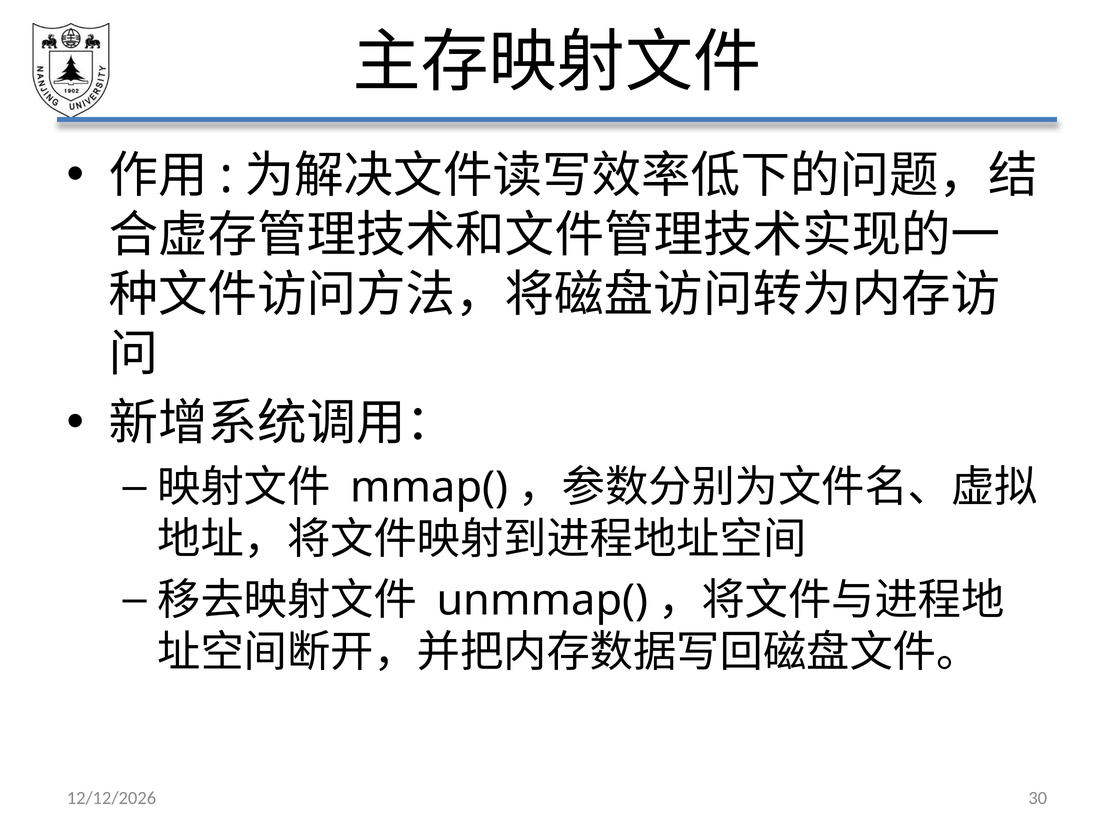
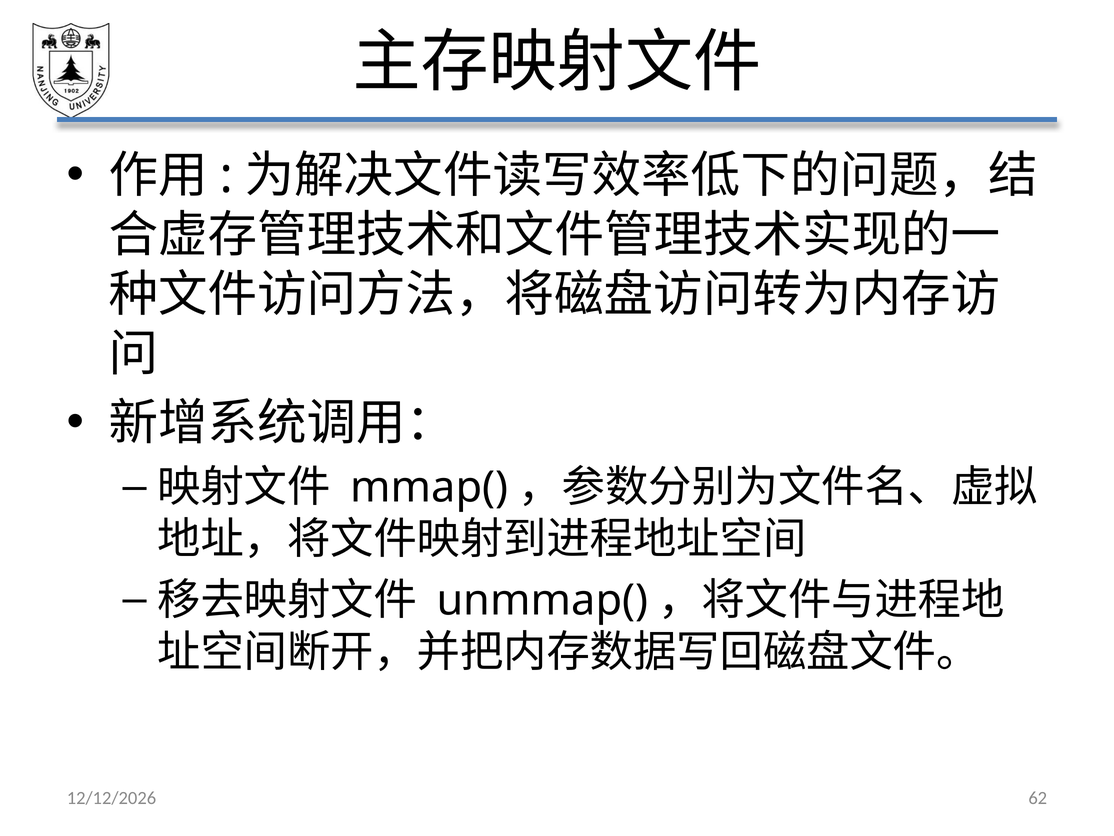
30: 30 -> 62
